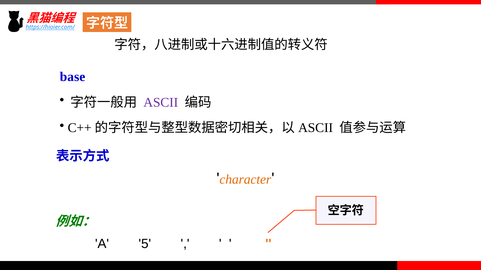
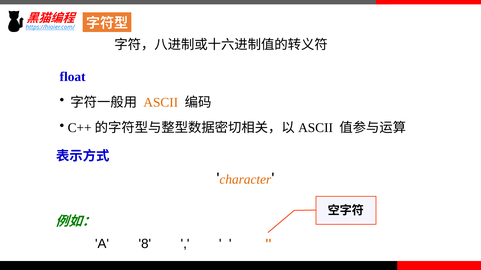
base: base -> float
ASCII at (161, 103) colour: purple -> orange
5: 5 -> 8
